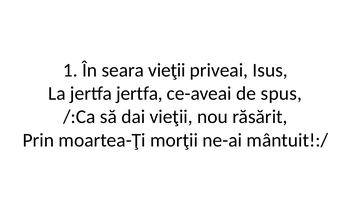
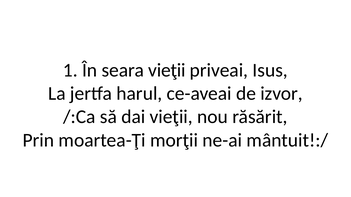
jertfa jertfa: jertfa -> harul
spus: spus -> izvor
